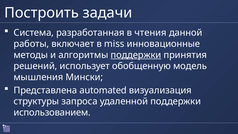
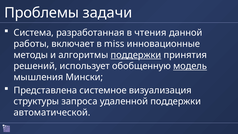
Построить: Построить -> Проблемы
модель underline: none -> present
automated: automated -> системное
использованием: использованием -> автоматической
